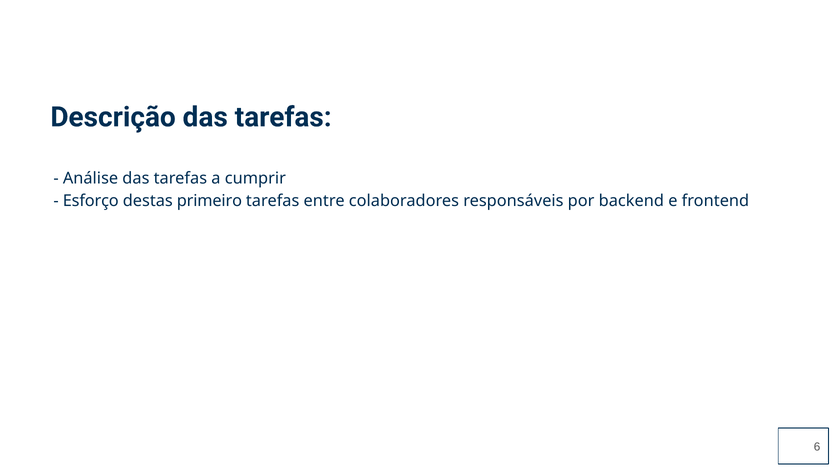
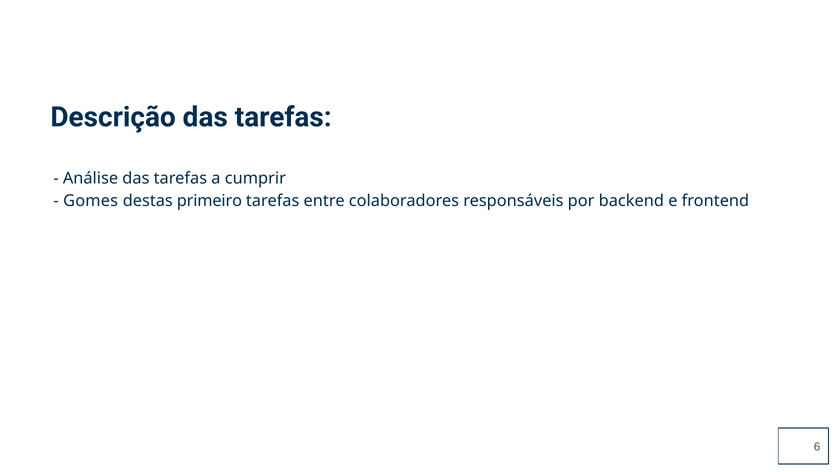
Esforço: Esforço -> Gomes
